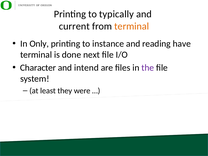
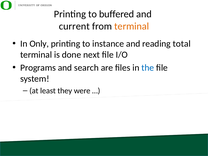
typically: typically -> buffered
have: have -> total
Character: Character -> Programs
intend: intend -> search
the colour: purple -> blue
